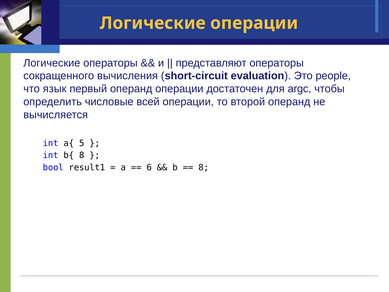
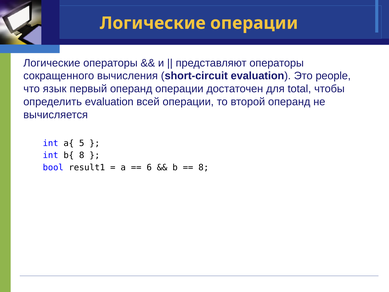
argc: argc -> total
определить числовые: числовые -> evaluation
